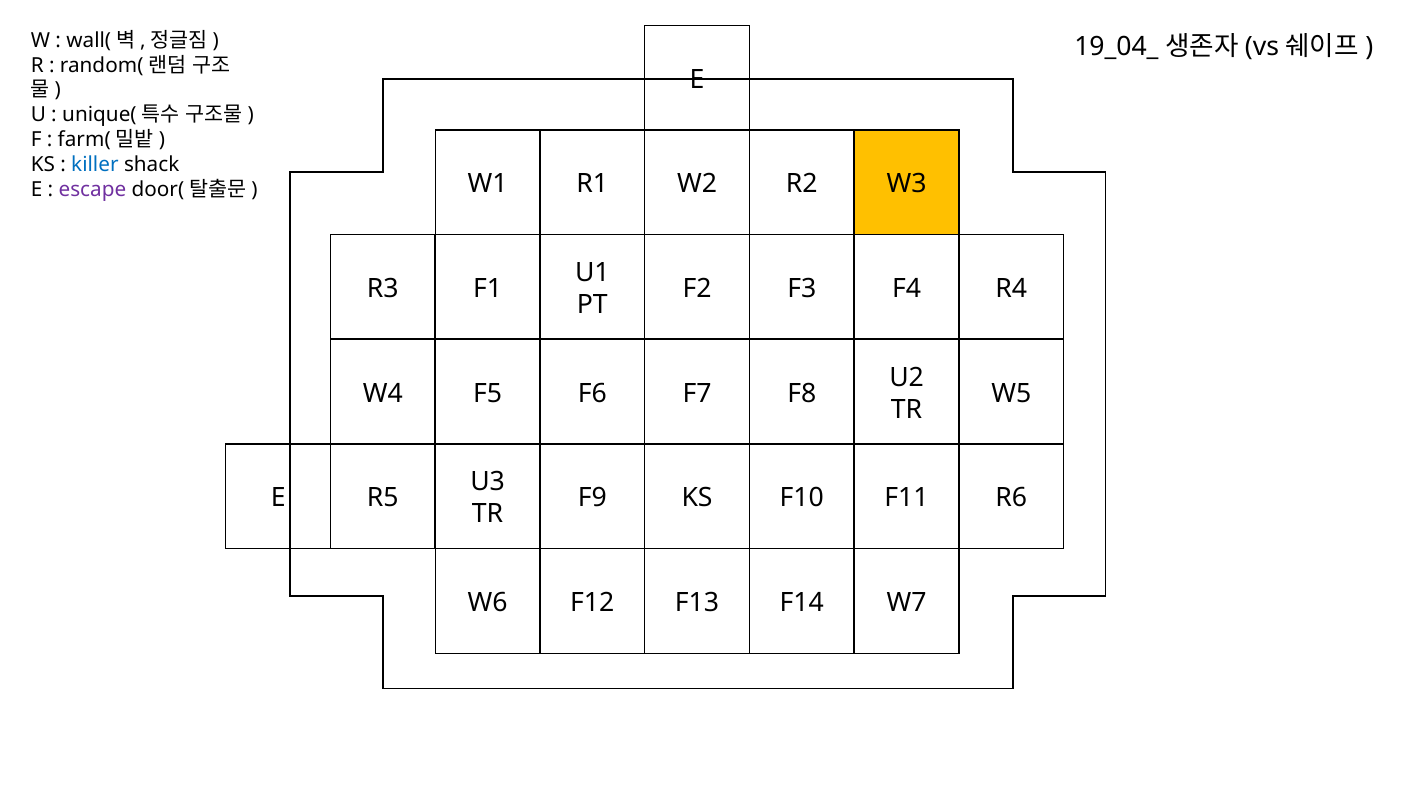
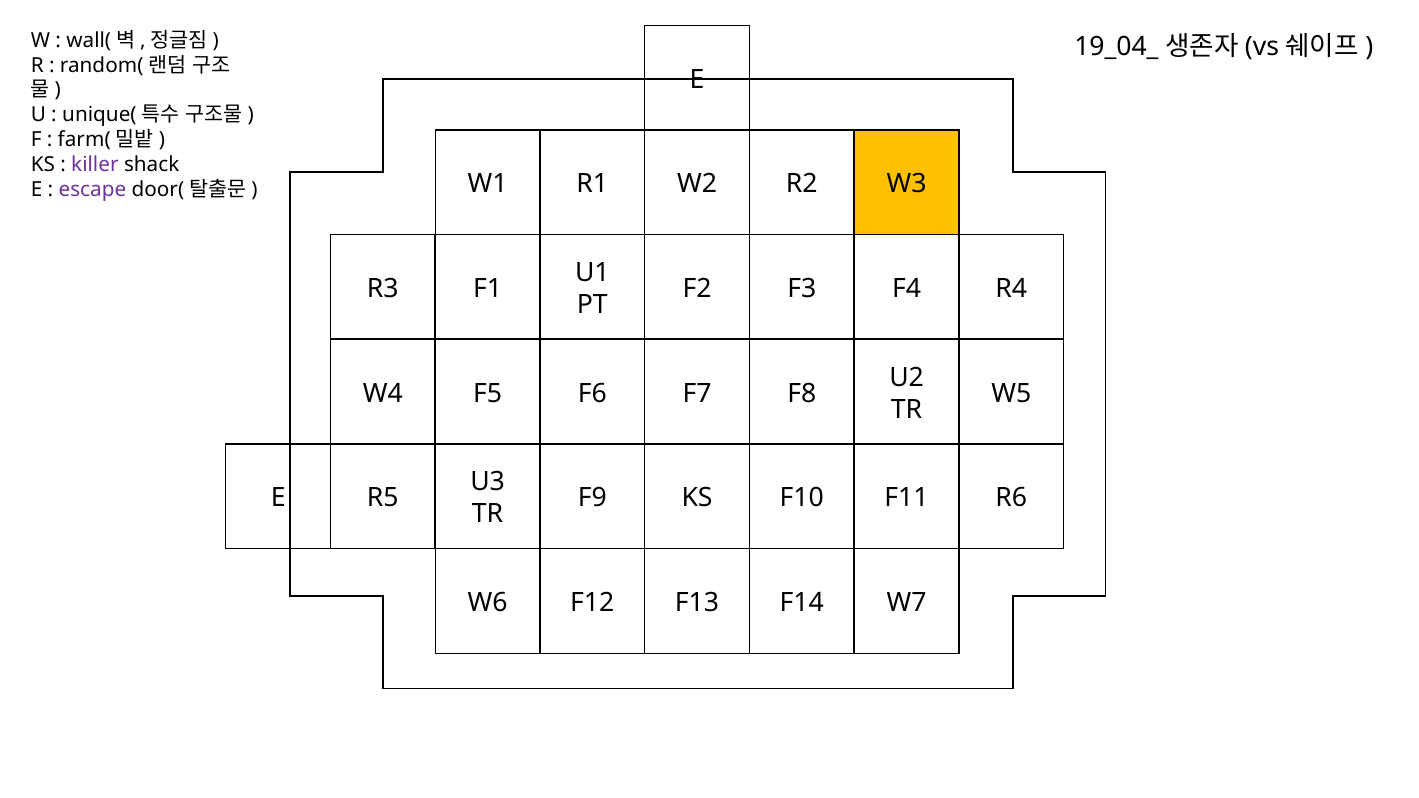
killer colour: blue -> purple
